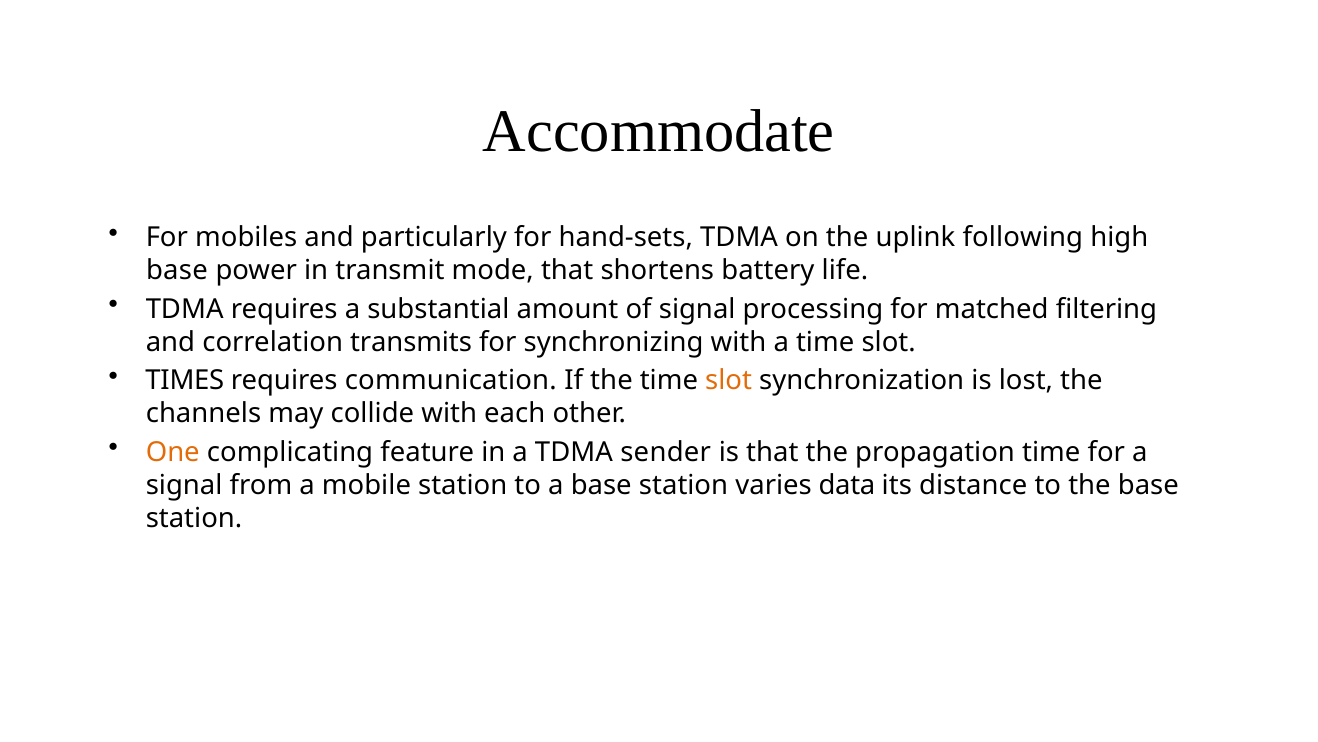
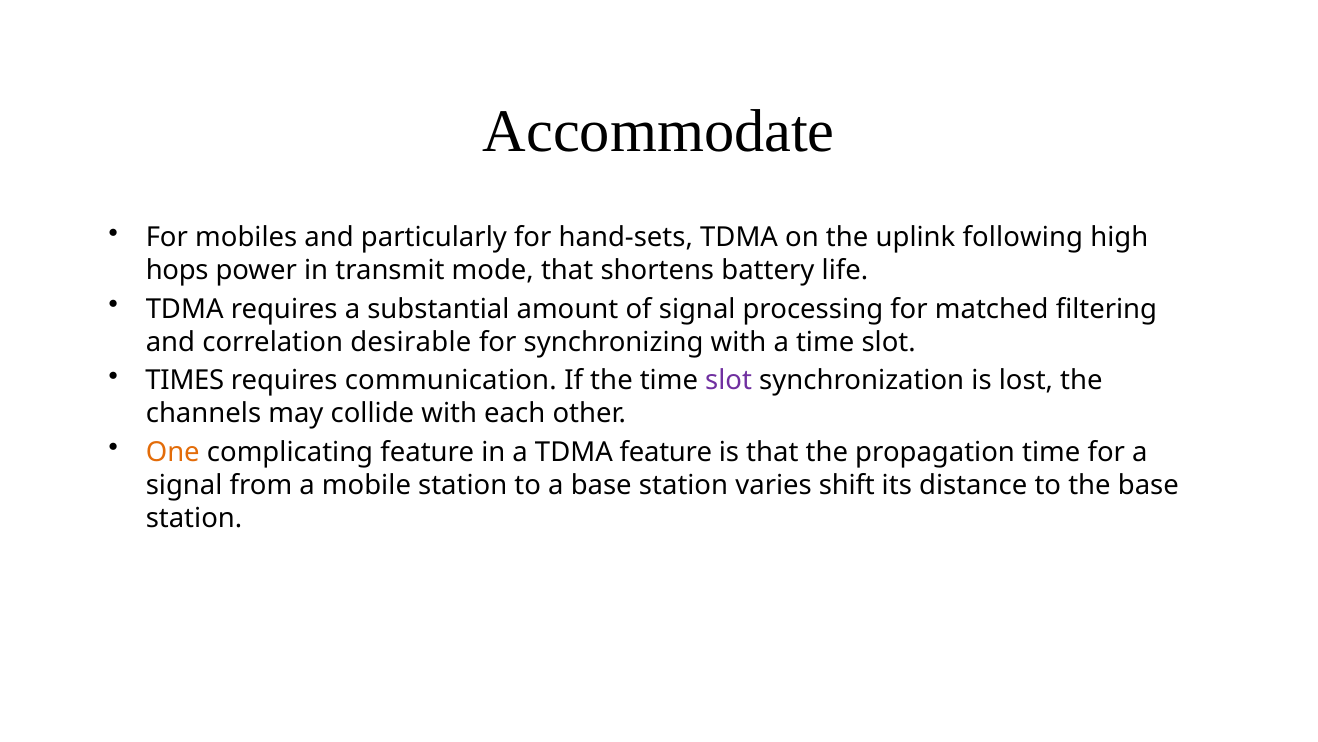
base at (177, 270): base -> hops
transmits: transmits -> desirable
slot at (729, 380) colour: orange -> purple
TDMA sender: sender -> feature
data: data -> shift
